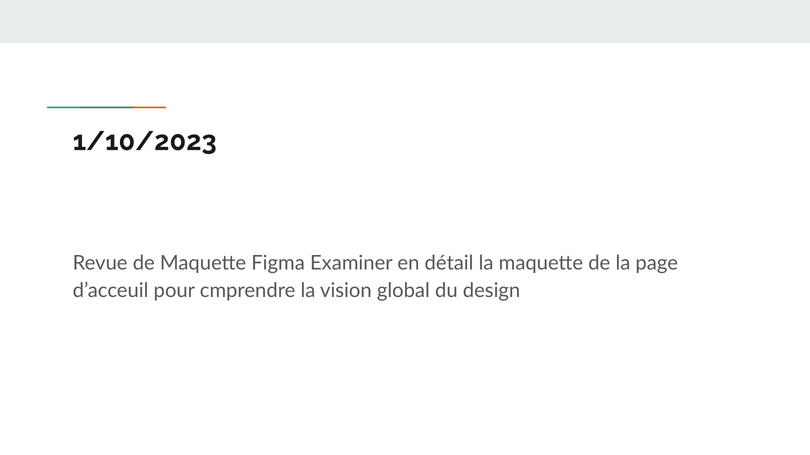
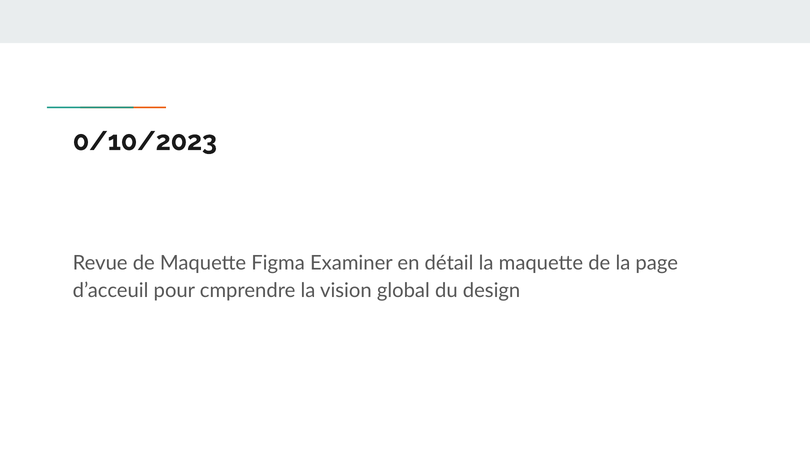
1/10/2023: 1/10/2023 -> 0/10/2023
